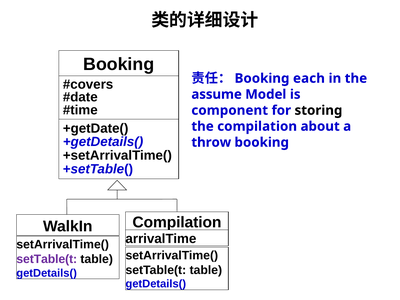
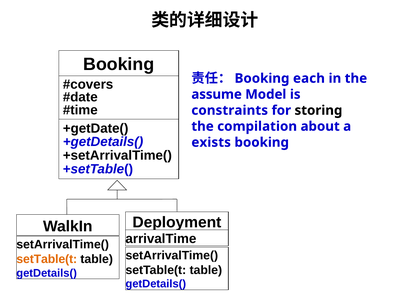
component: component -> constraints
throw: throw -> exists
WalkIn Compilation: Compilation -> Deployment
setTable(t at (47, 259) colour: purple -> orange
